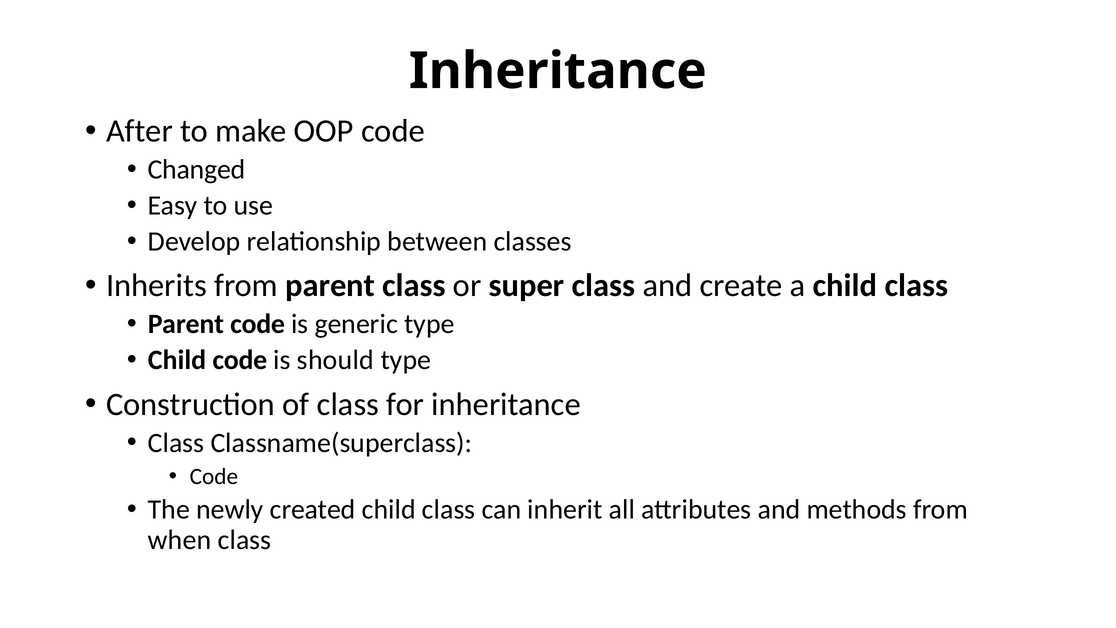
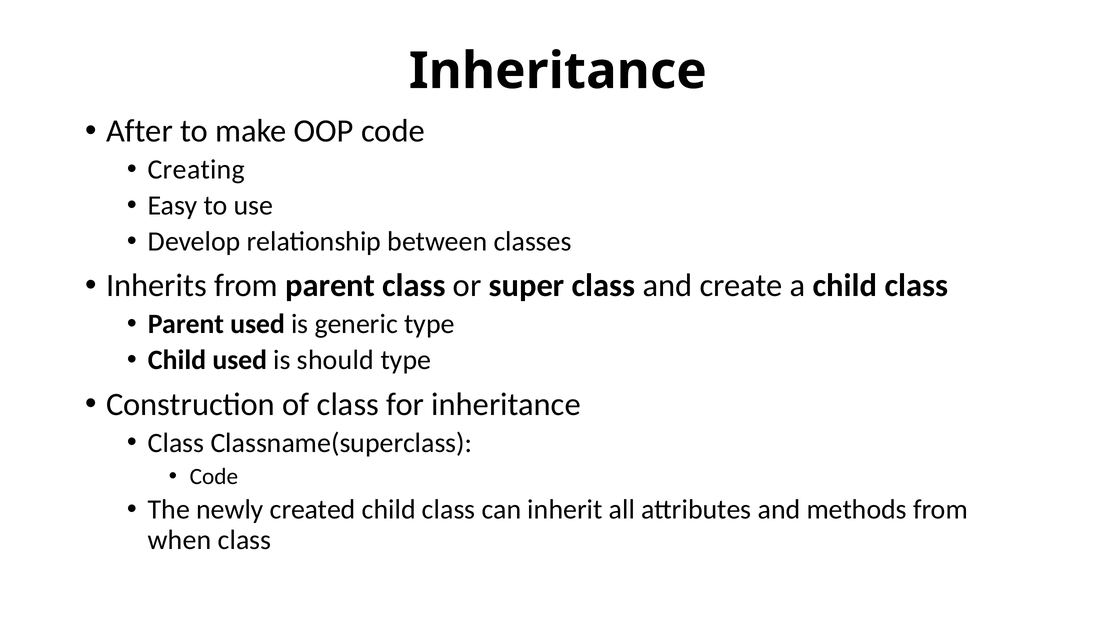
Changed: Changed -> Creating
Parent code: code -> used
Child code: code -> used
